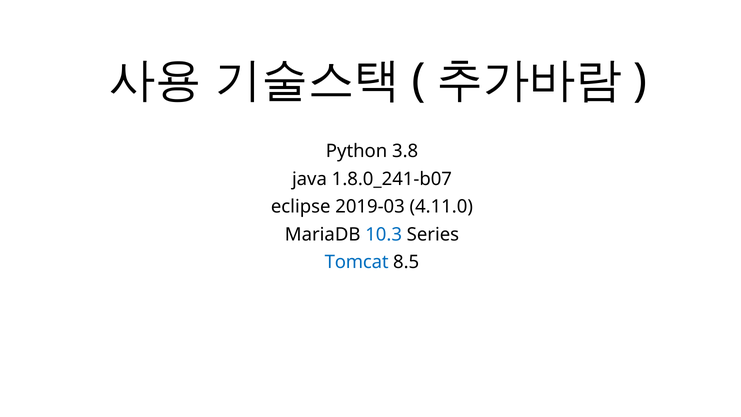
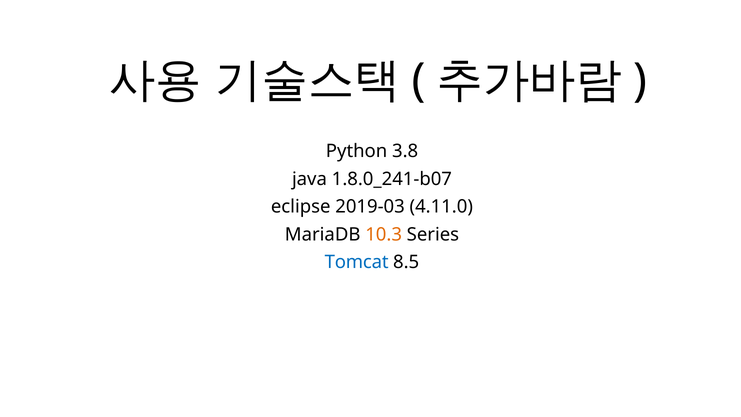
10.3 colour: blue -> orange
